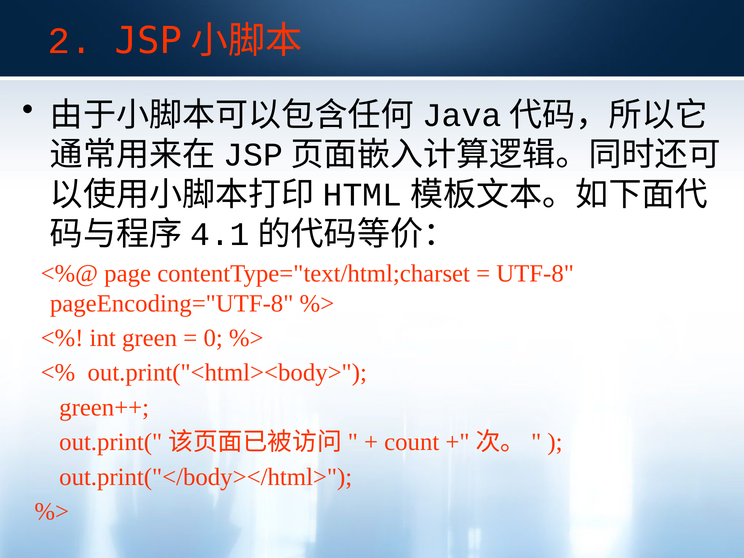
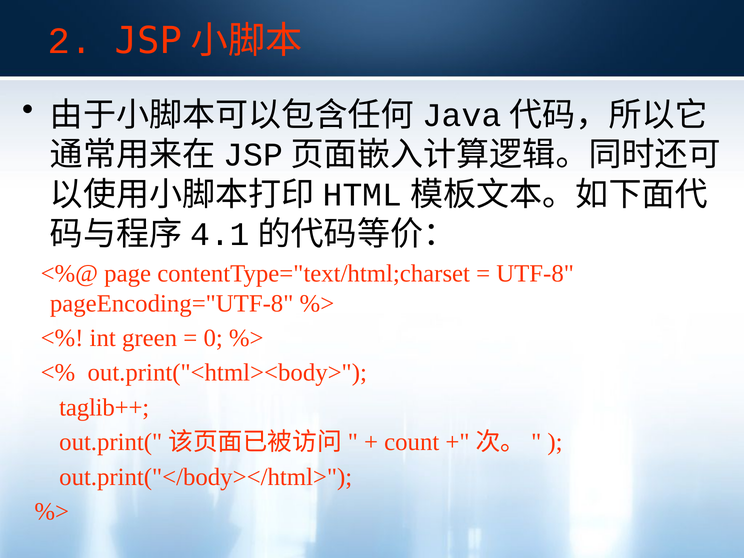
green++: green++ -> taglib++
